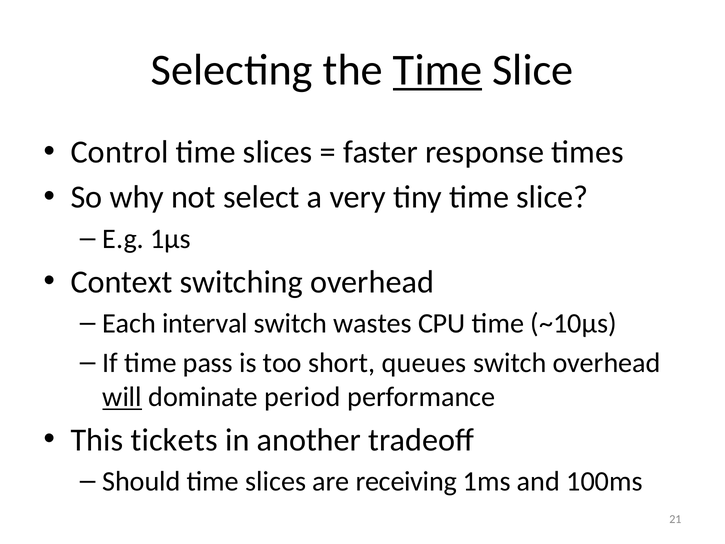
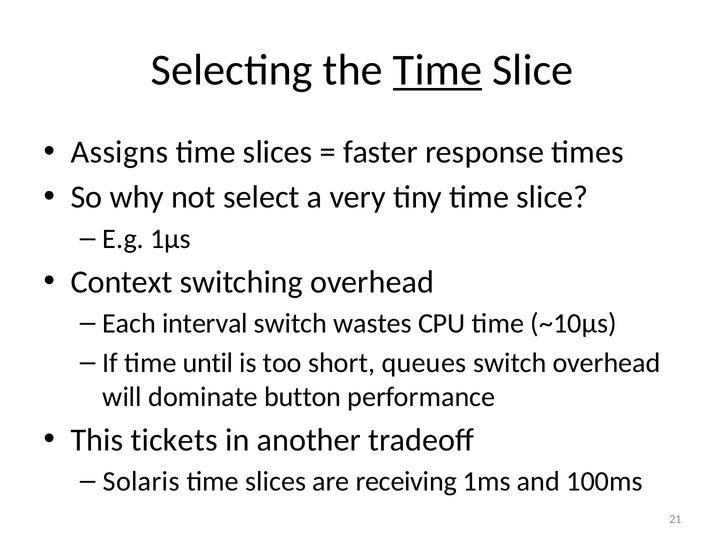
Control: Control -> Assigns
pass: pass -> until
will underline: present -> none
period: period -> button
Should: Should -> Solaris
